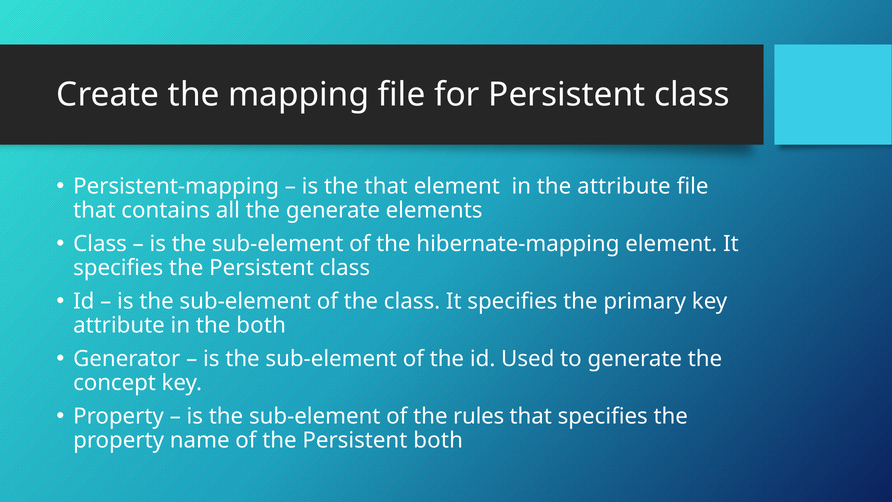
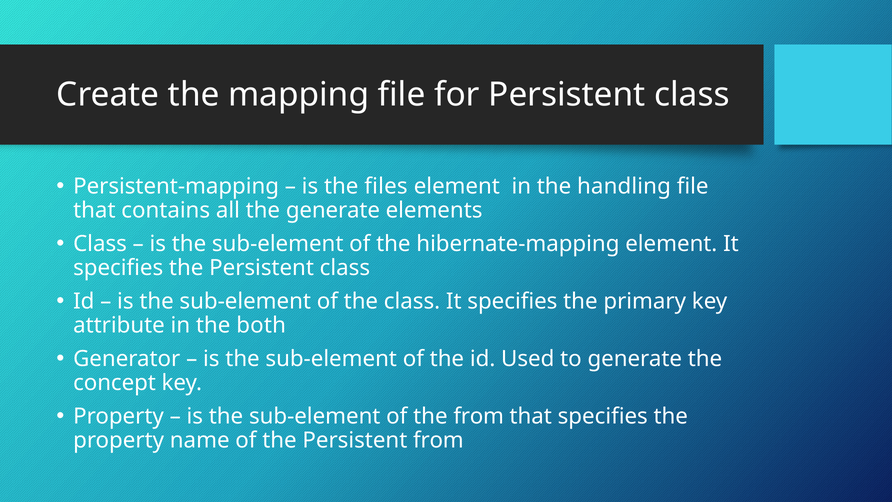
the that: that -> files
the attribute: attribute -> handling
the rules: rules -> from
Persistent both: both -> from
